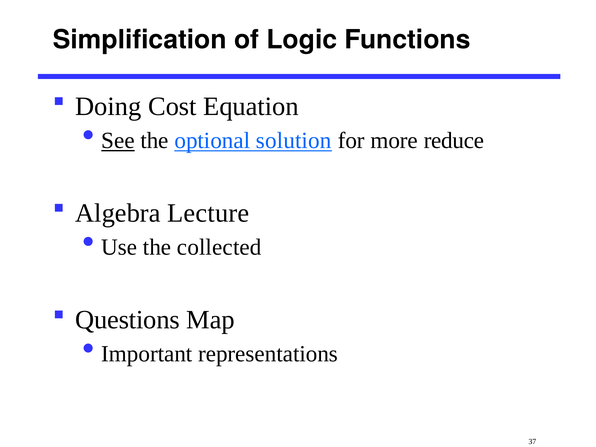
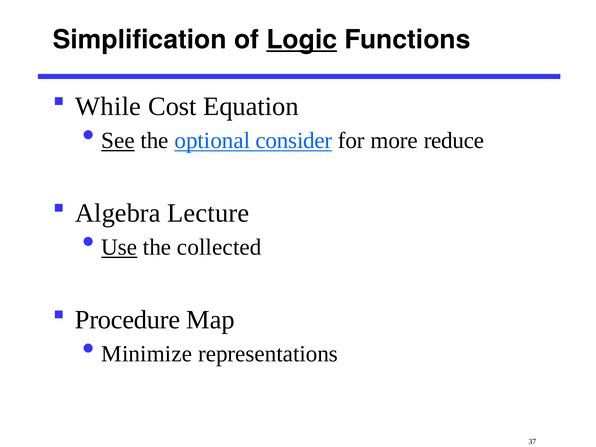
Logic underline: none -> present
Doing: Doing -> While
solution: solution -> consider
Use underline: none -> present
Questions: Questions -> Procedure
Important: Important -> Minimize
